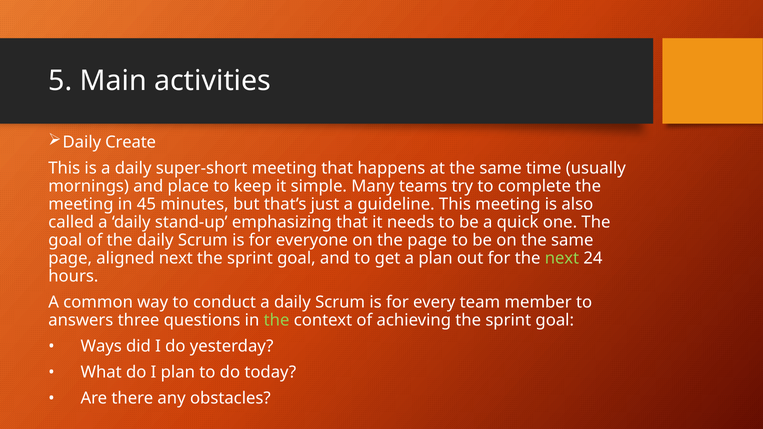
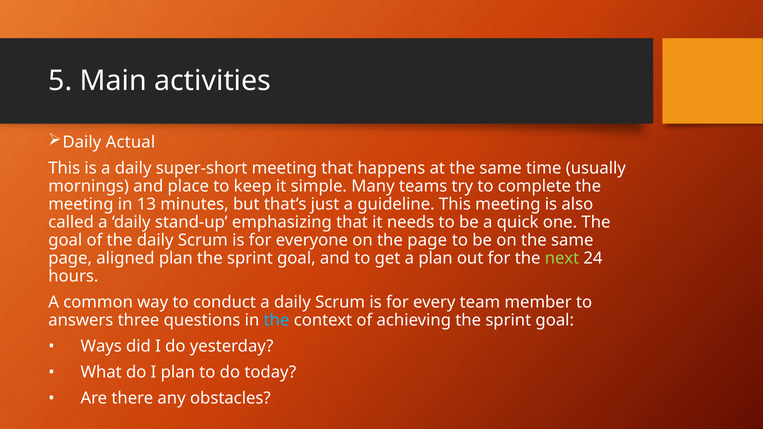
Create: Create -> Actual
45: 45 -> 13
aligned next: next -> plan
the at (277, 320) colour: light green -> light blue
